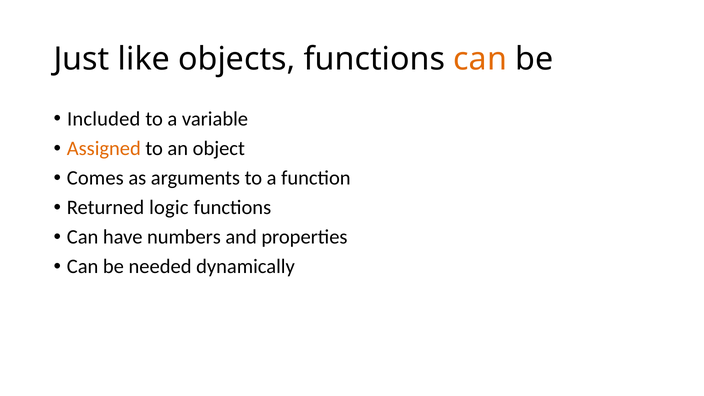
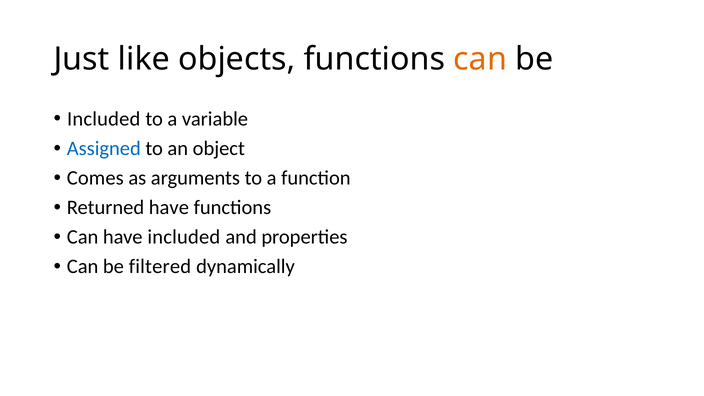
Assigned colour: orange -> blue
Returned logic: logic -> have
have numbers: numbers -> included
needed: needed -> filtered
